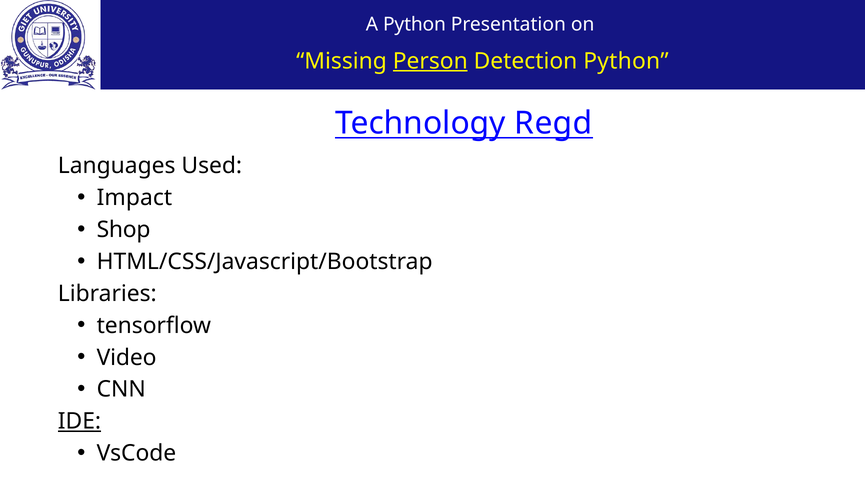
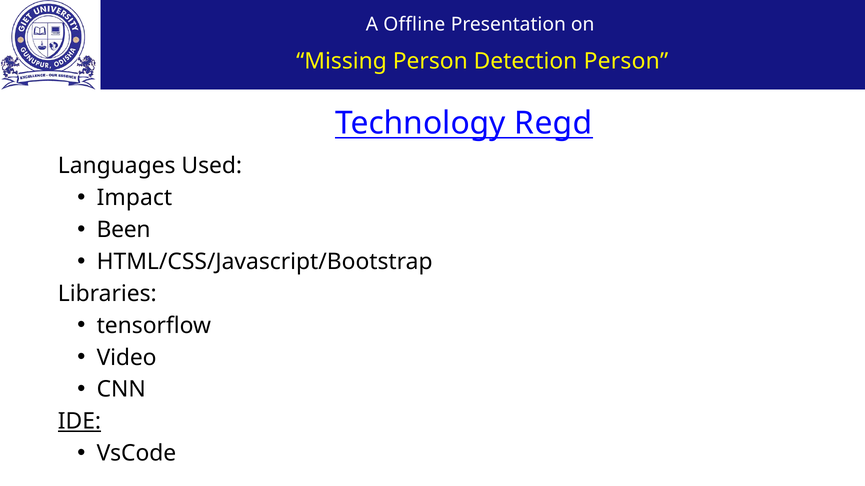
A Python: Python -> Offline
Person at (430, 61) underline: present -> none
Detection Python: Python -> Person
Shop: Shop -> Been
